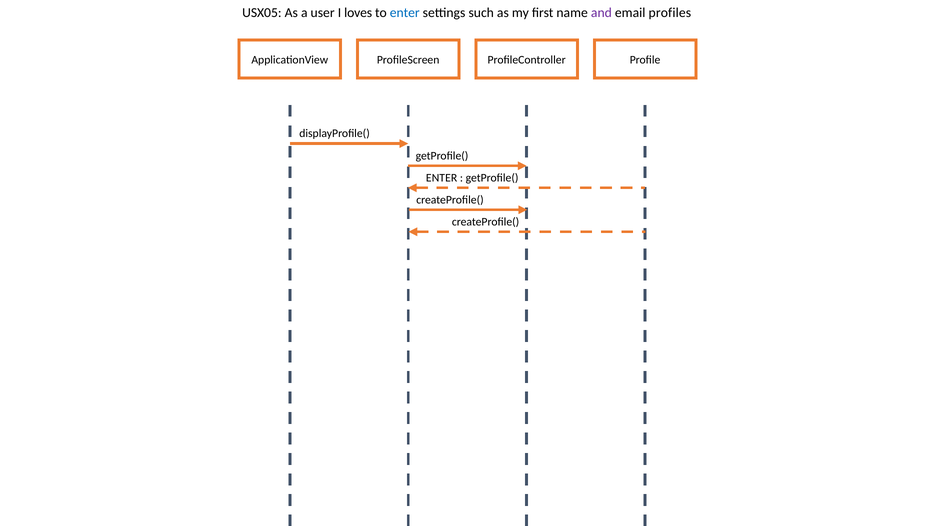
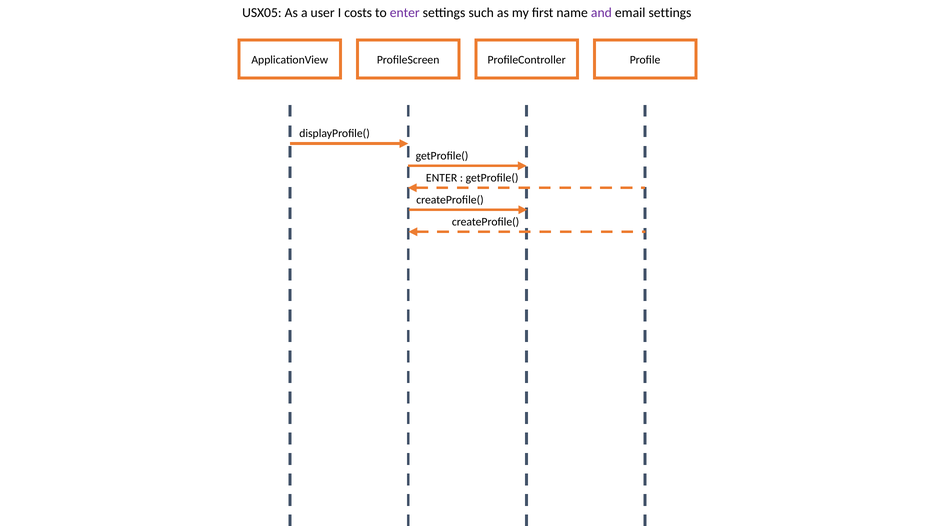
loves: loves -> costs
enter at (405, 13) colour: blue -> purple
email profiles: profiles -> settings
